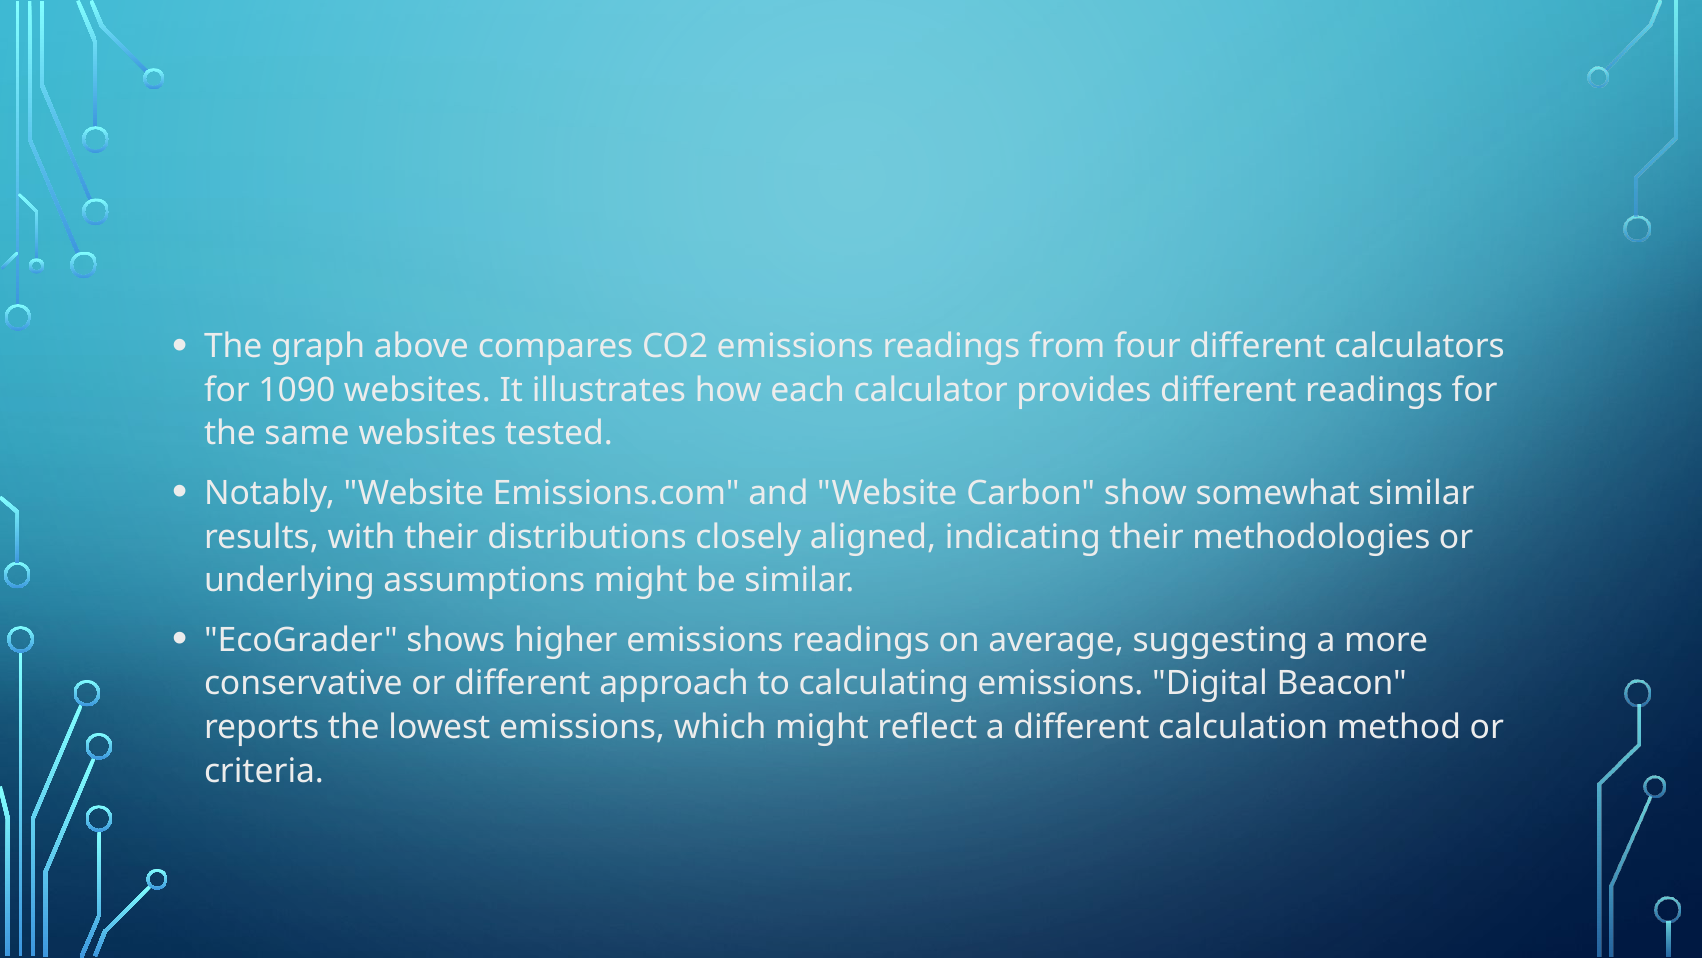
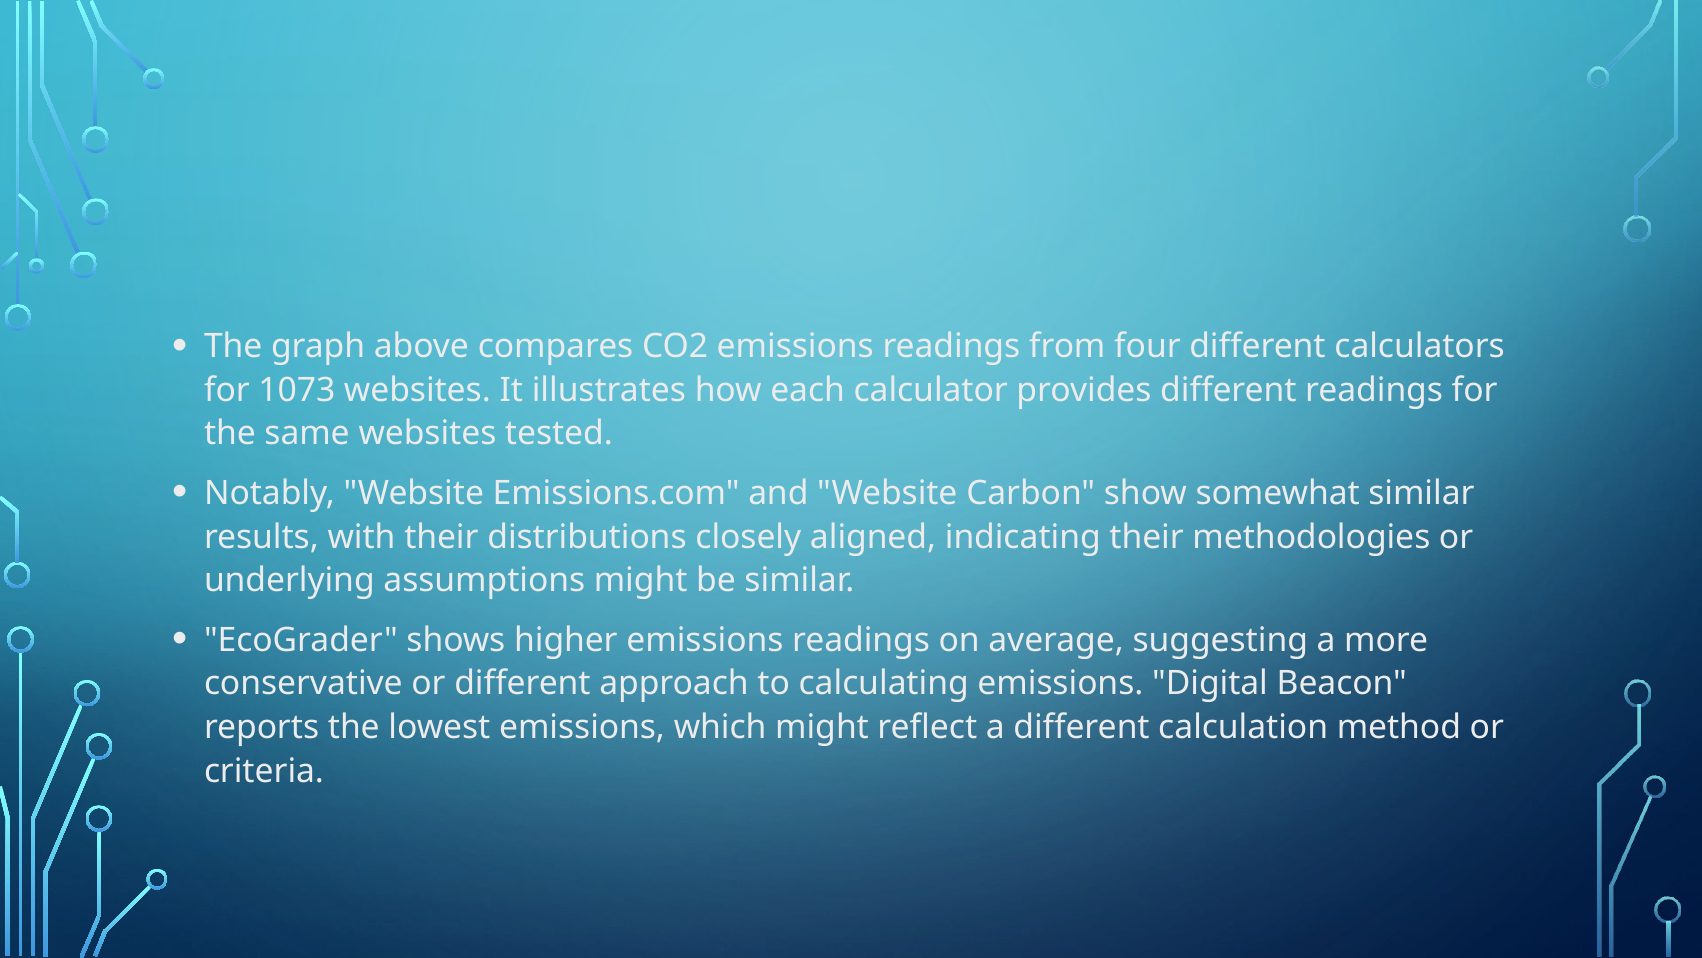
1090: 1090 -> 1073
